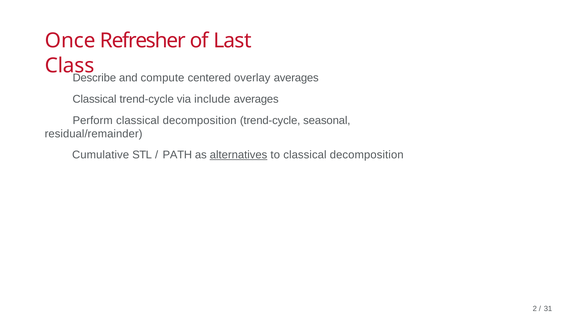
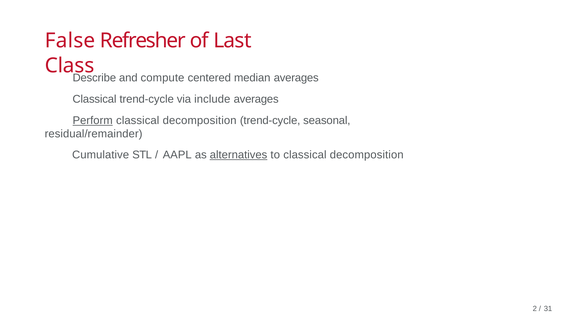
Once: Once -> False
overlay: overlay -> median
Perform underline: none -> present
PATH: PATH -> AAPL
